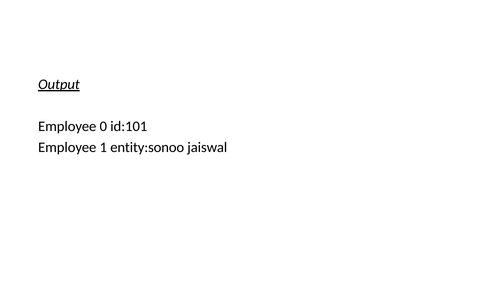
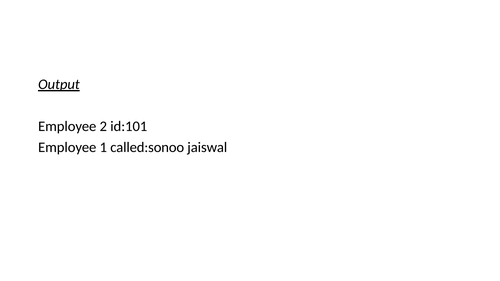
0: 0 -> 2
entity:sonoo: entity:sonoo -> called:sonoo
